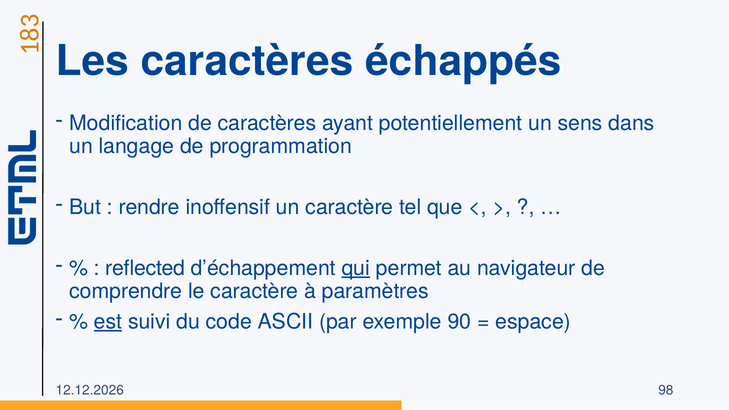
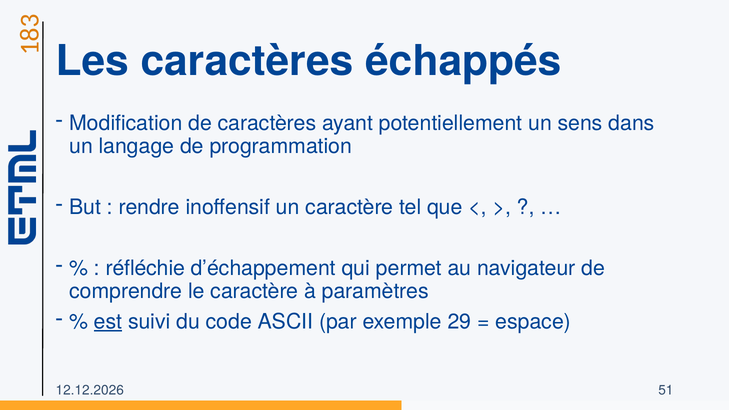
reflected: reflected -> réfléchie
qui underline: present -> none
90: 90 -> 29
98: 98 -> 51
